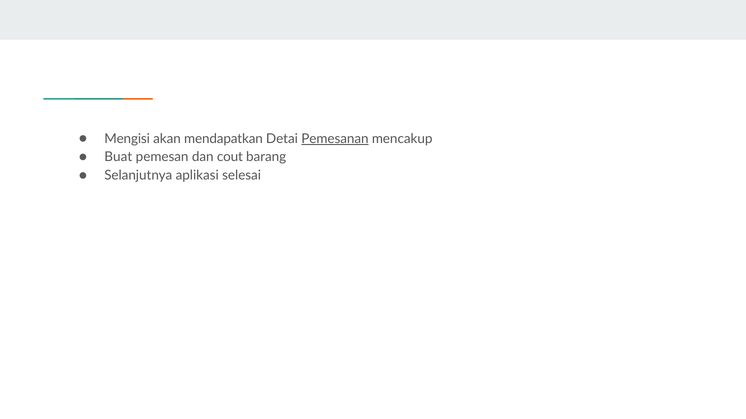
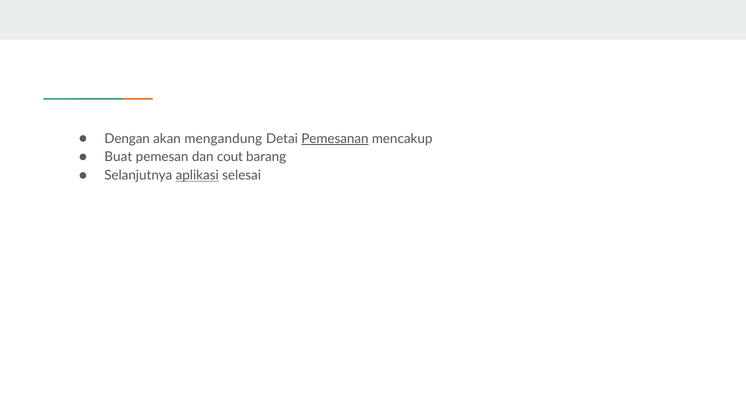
Mengisi: Mengisi -> Dengan
mendapatkan: mendapatkan -> mengandung
aplikasi underline: none -> present
